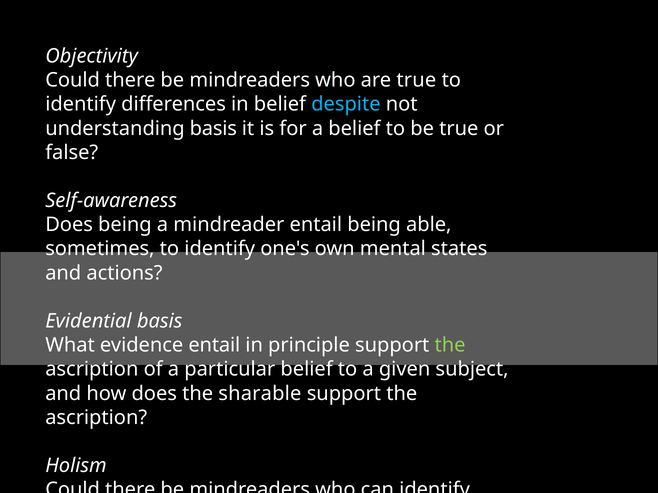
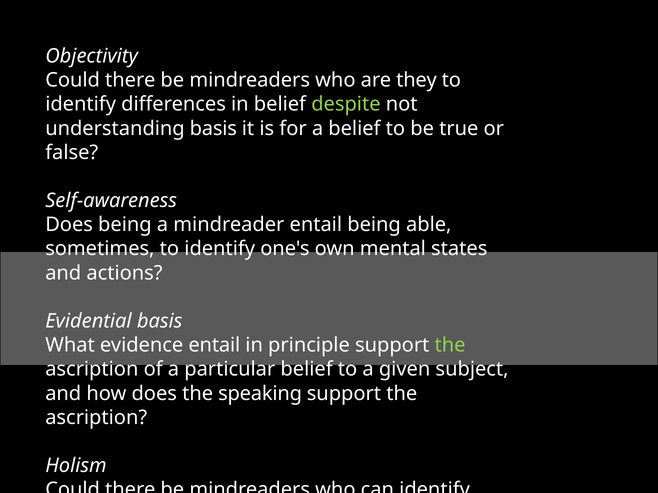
are true: true -> they
despite colour: light blue -> light green
sharable: sharable -> speaking
